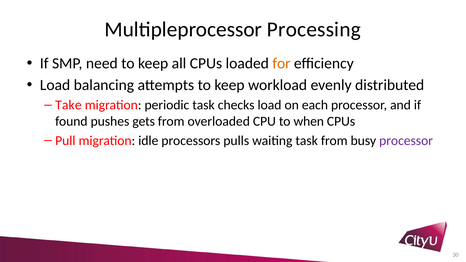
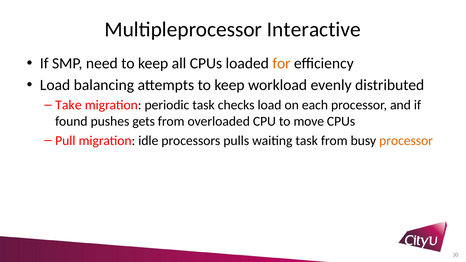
Processing: Processing -> Interactive
when: when -> move
processor at (406, 141) colour: purple -> orange
